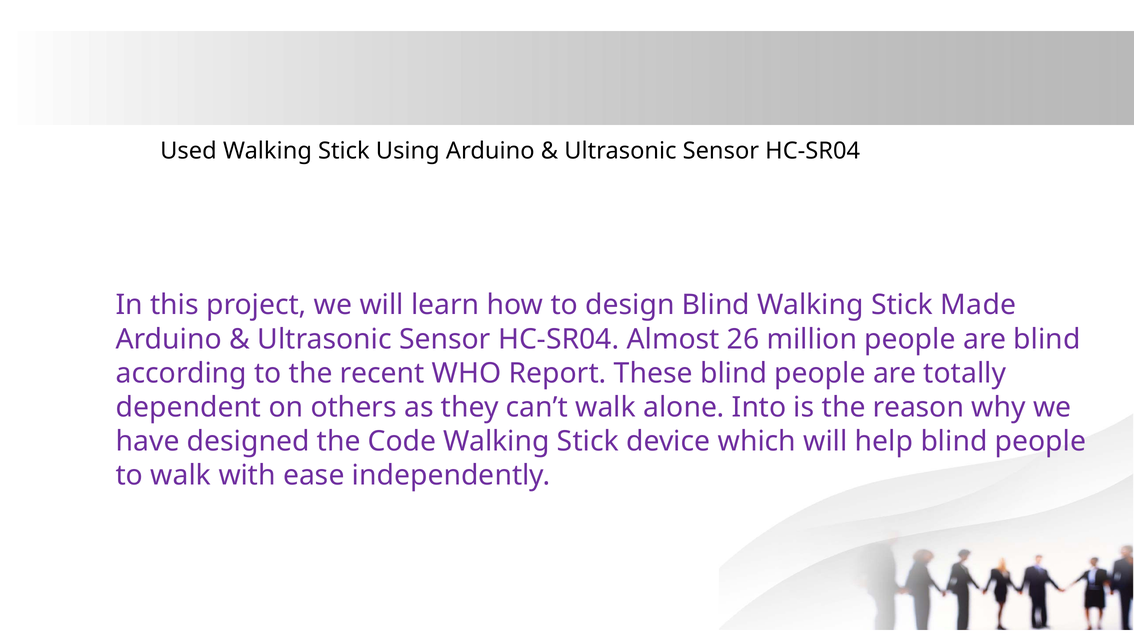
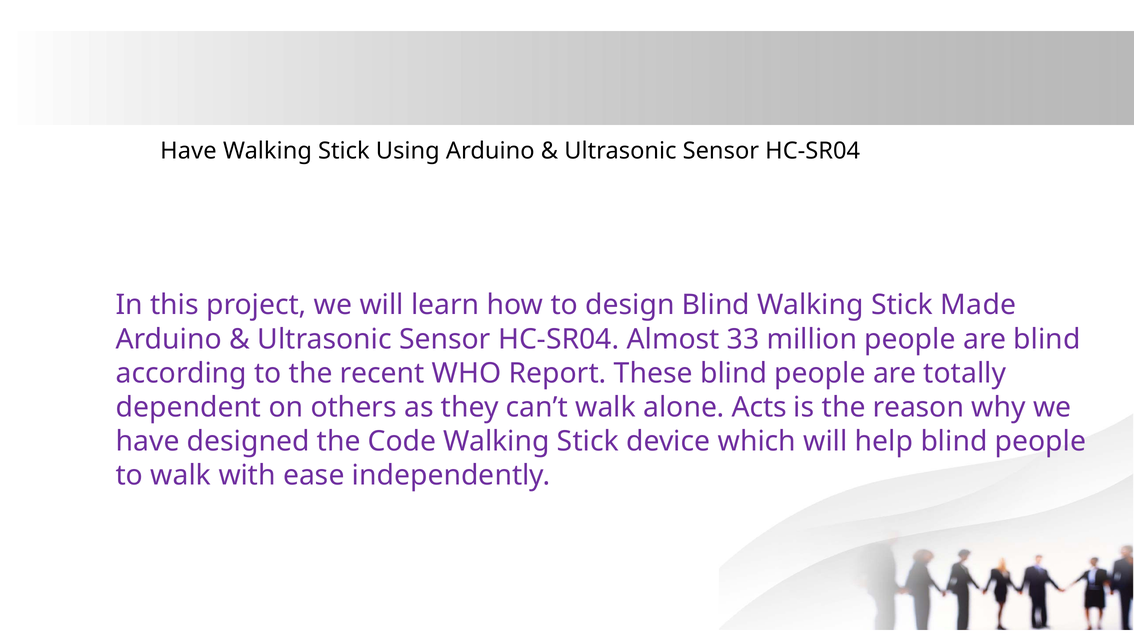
Used at (188, 151): Used -> Have
26: 26 -> 33
Into: Into -> Acts
